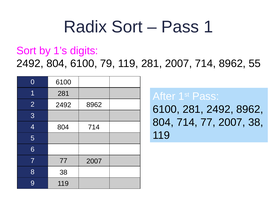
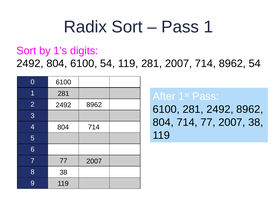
6100 79: 79 -> 54
8962 55: 55 -> 54
